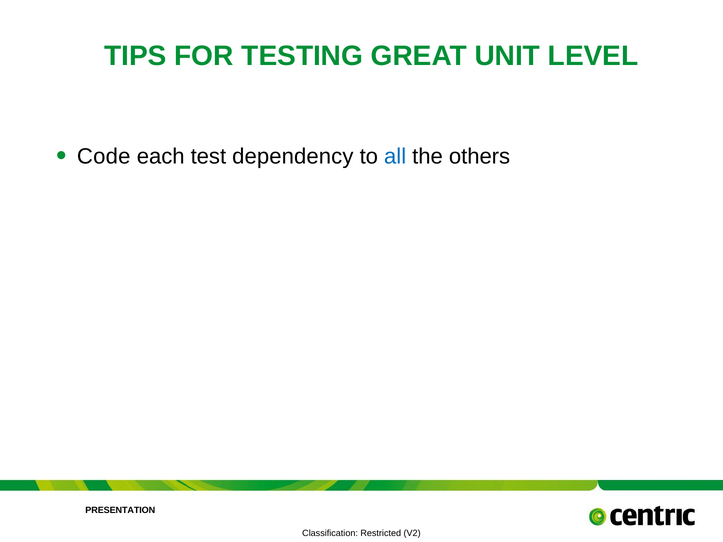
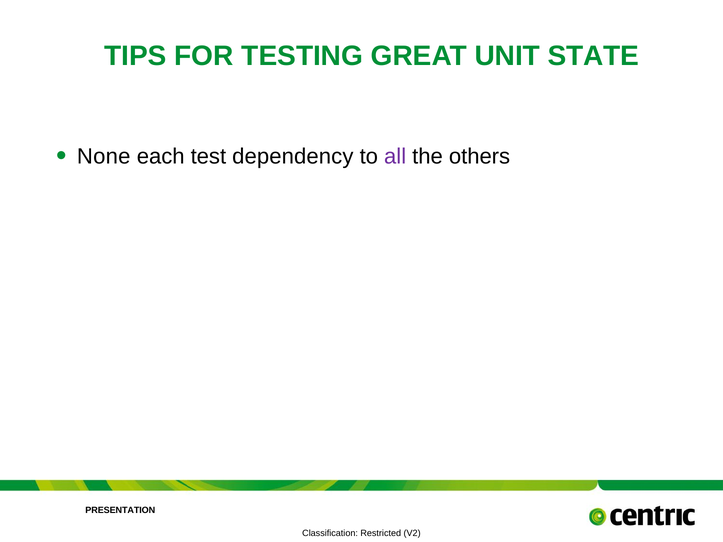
LEVEL: LEVEL -> STATE
Code: Code -> None
all colour: blue -> purple
